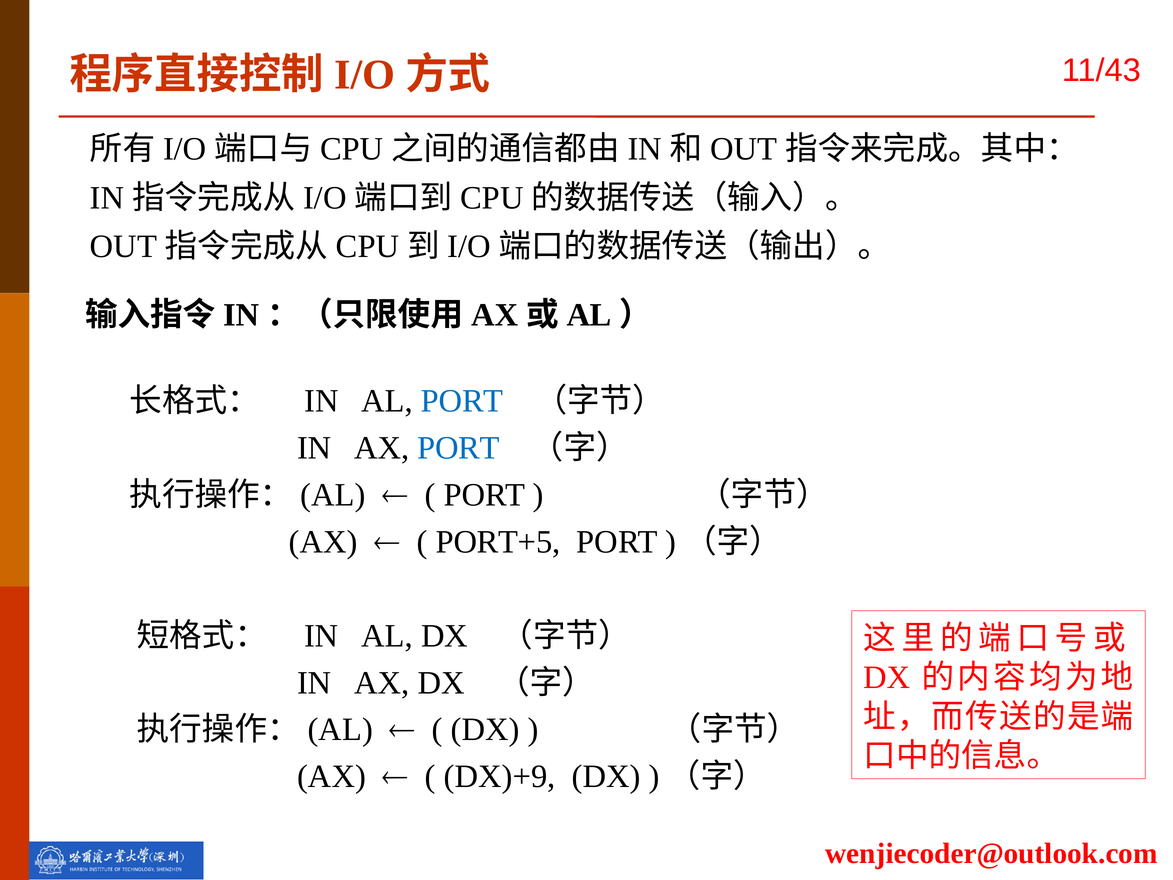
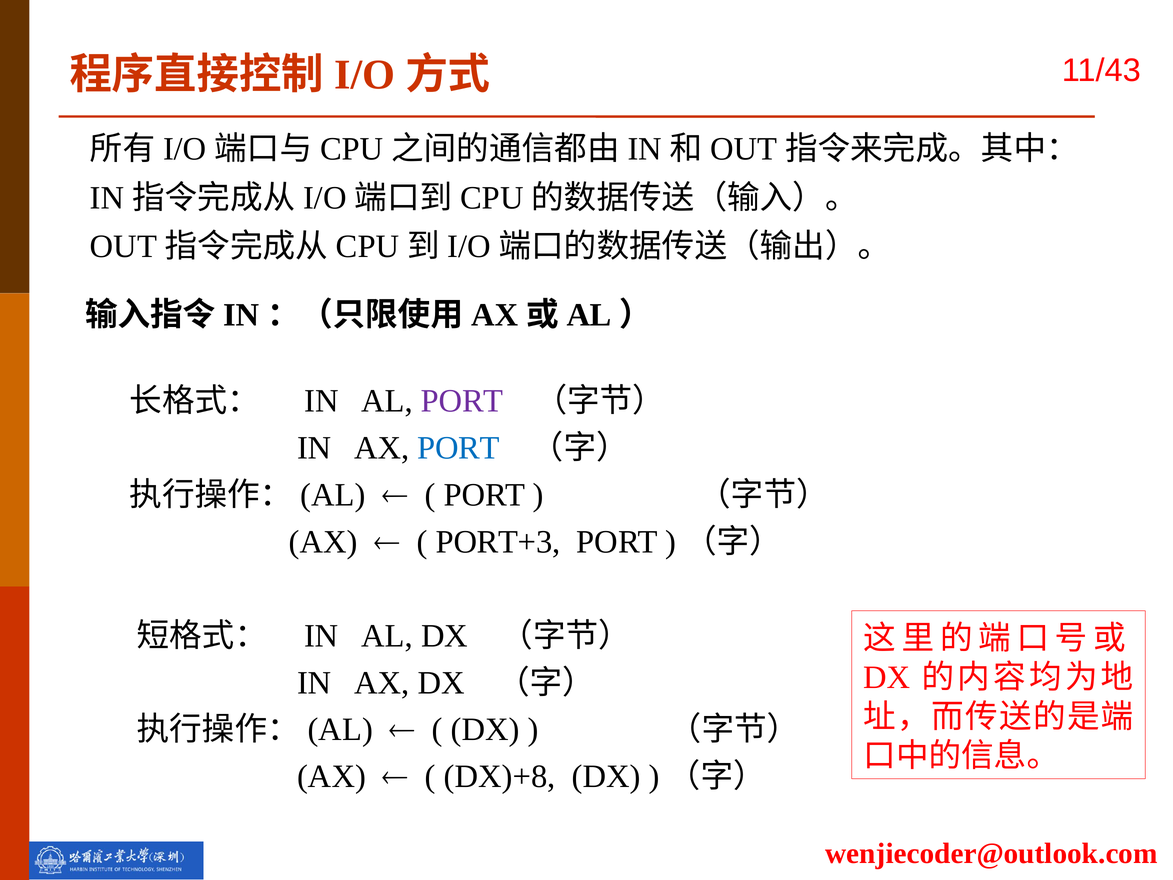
PORT at (462, 401) colour: blue -> purple
PORT+5: PORT+5 -> PORT+3
DX)+9: DX)+9 -> DX)+8
